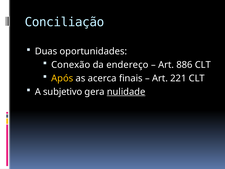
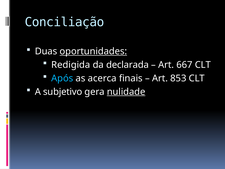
oportunidades underline: none -> present
Conexão: Conexão -> Redigida
endereço: endereço -> declarada
886: 886 -> 667
Após colour: yellow -> light blue
221: 221 -> 853
